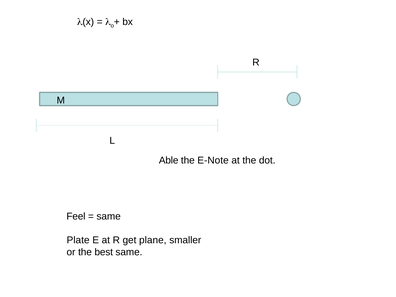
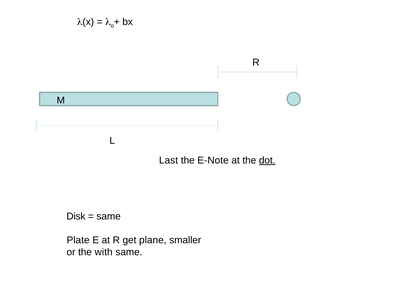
Able: Able -> Last
dot underline: none -> present
Feel: Feel -> Disk
best: best -> with
